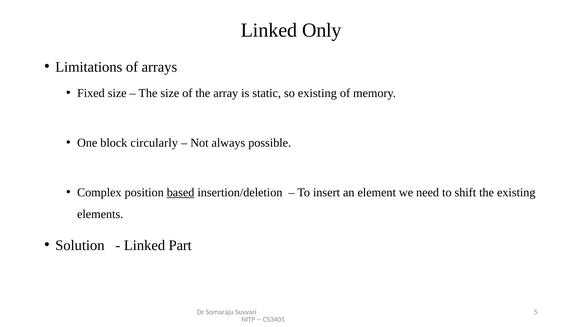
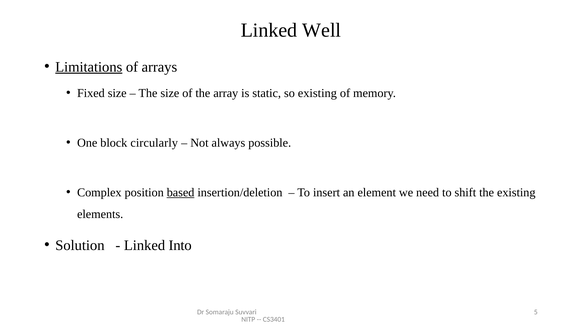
Only: Only -> Well
Limitations underline: none -> present
Part: Part -> Into
